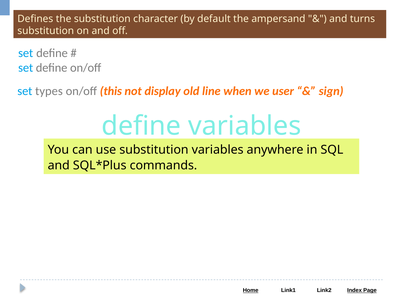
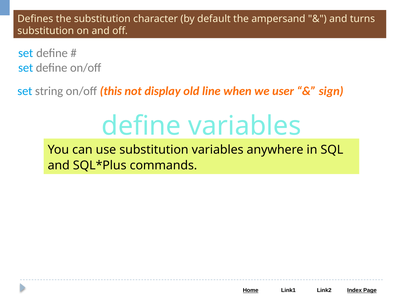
types: types -> string
